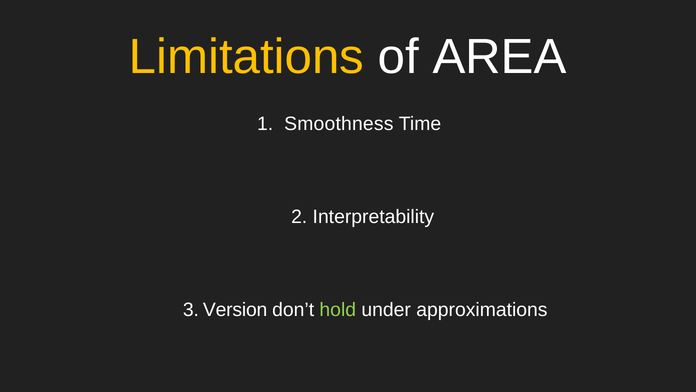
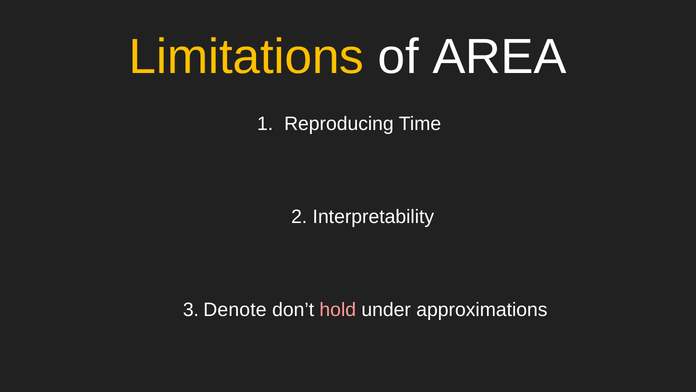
Smoothness: Smoothness -> Reproducing
Version: Version -> Denote
hold colour: light green -> pink
